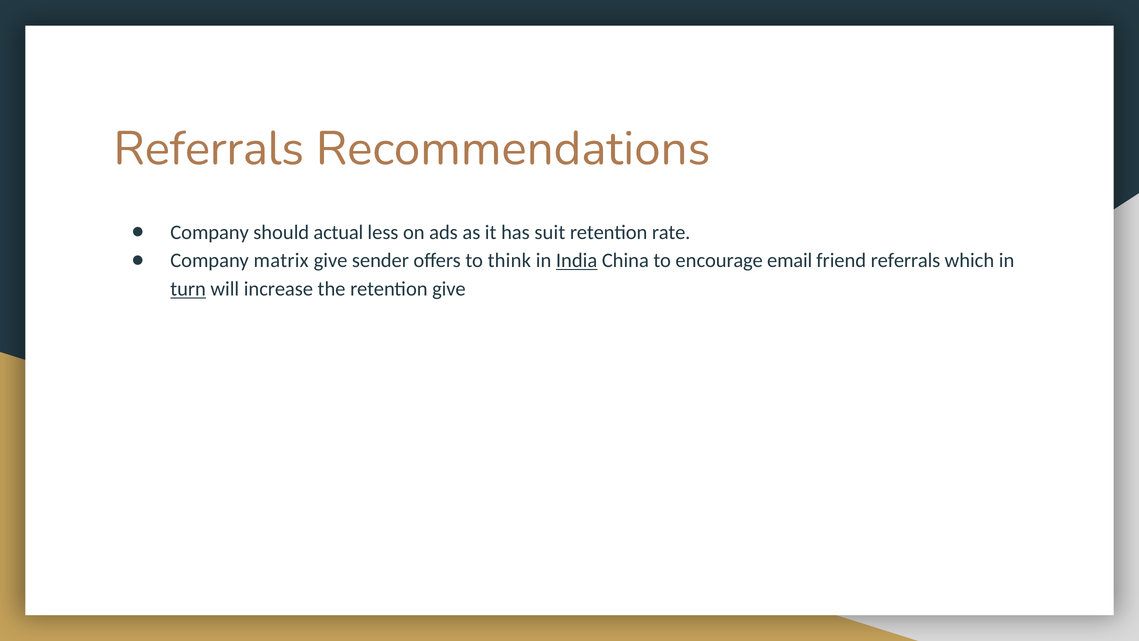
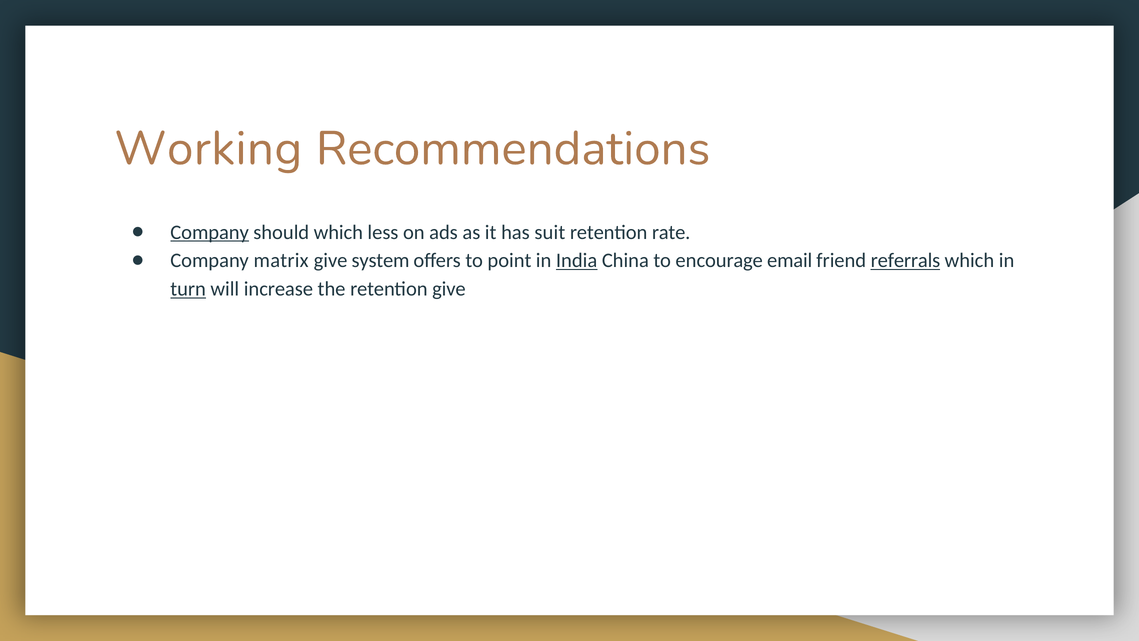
Referrals at (209, 149): Referrals -> Working
Company at (210, 232) underline: none -> present
should actual: actual -> which
sender: sender -> system
think: think -> point
referrals at (906, 261) underline: none -> present
